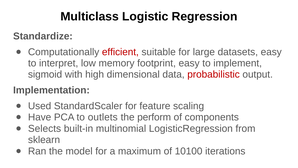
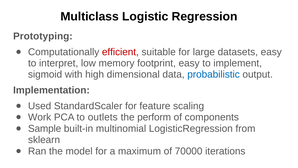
Standardize: Standardize -> Prototyping
probabilistic colour: red -> blue
Have: Have -> Work
Selects: Selects -> Sample
10100: 10100 -> 70000
